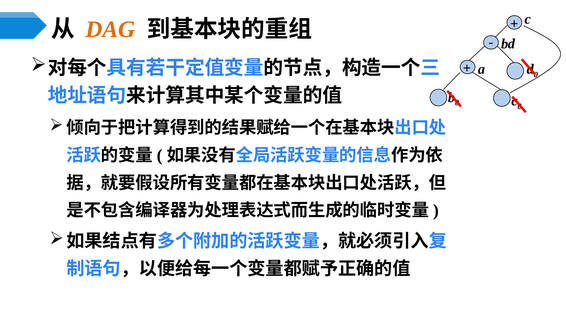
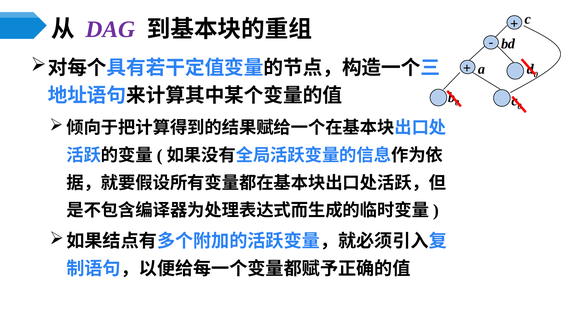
DAG colour: orange -> purple
